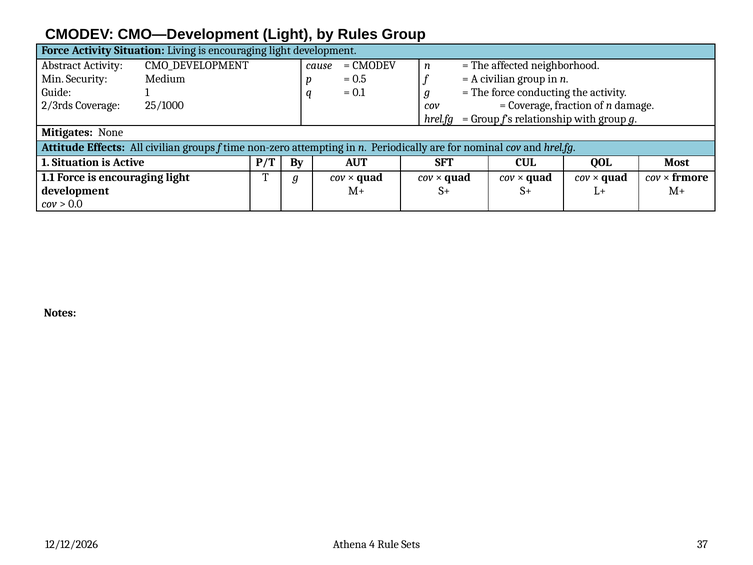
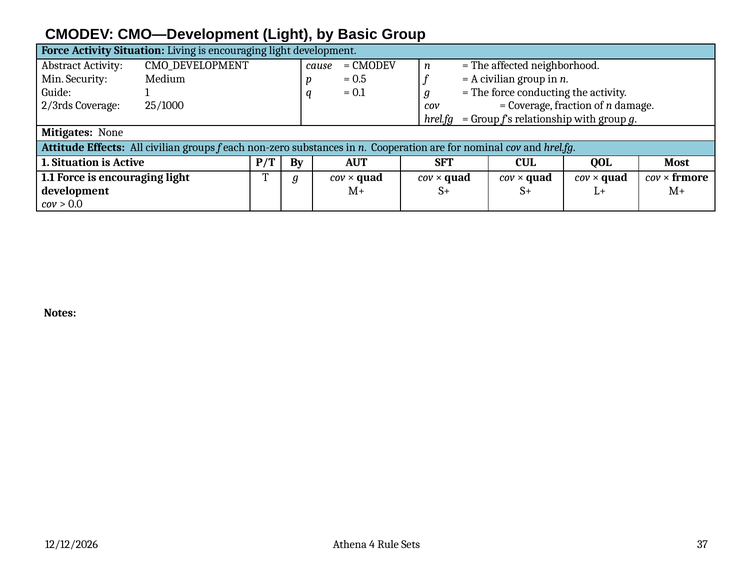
Rules: Rules -> Basic
time: time -> each
attempting: attempting -> substances
Periodically: Periodically -> Cooperation
